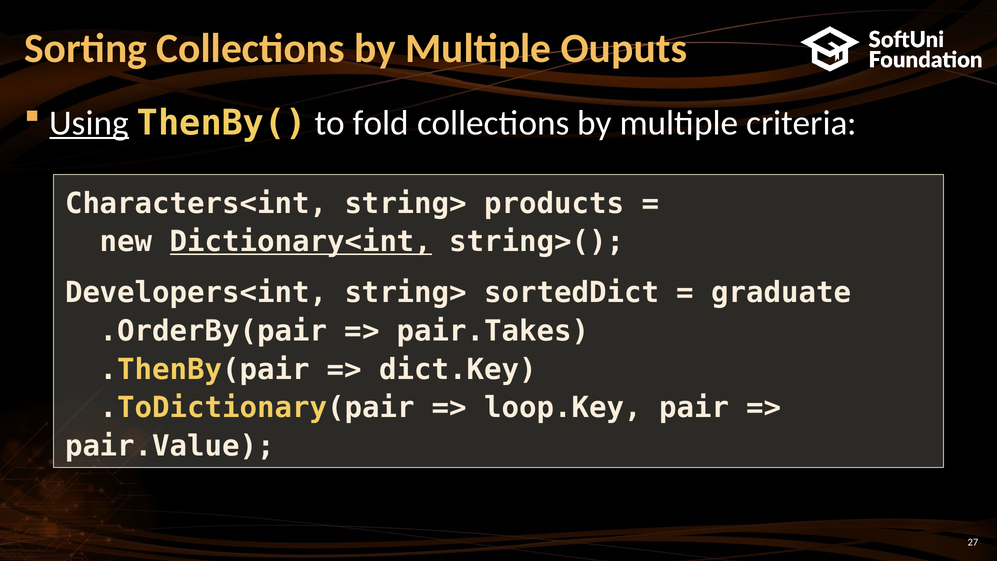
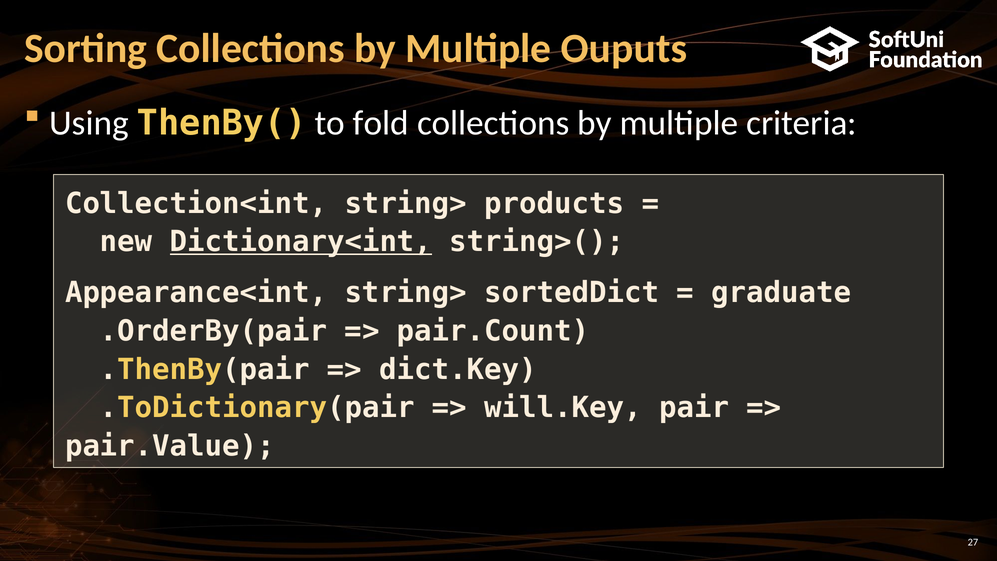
Using underline: present -> none
Characters<int: Characters<int -> Collection<int
Developers<int: Developers<int -> Appearance<int
pair.Takes: pair.Takes -> pair.Count
loop.Key: loop.Key -> will.Key
